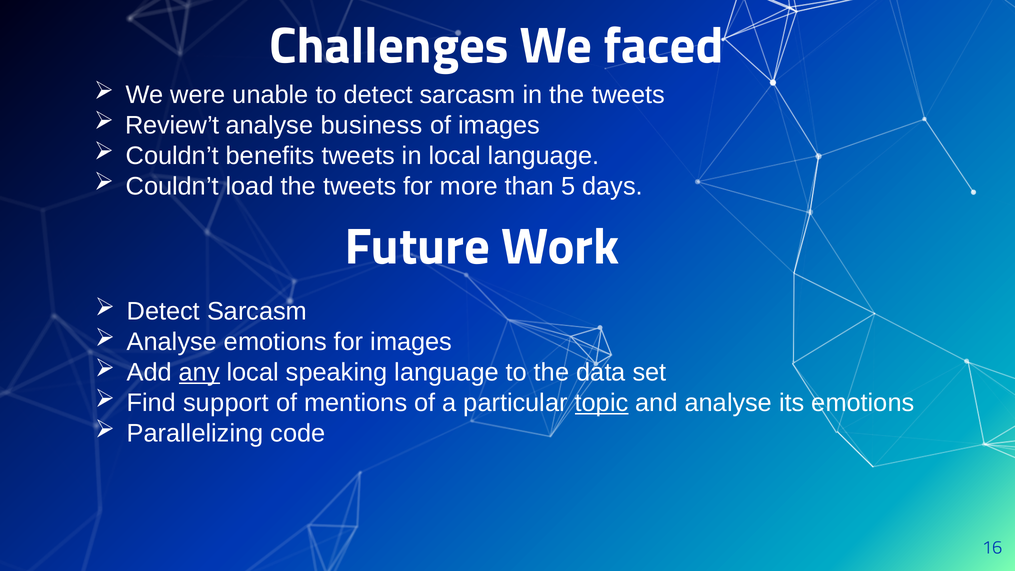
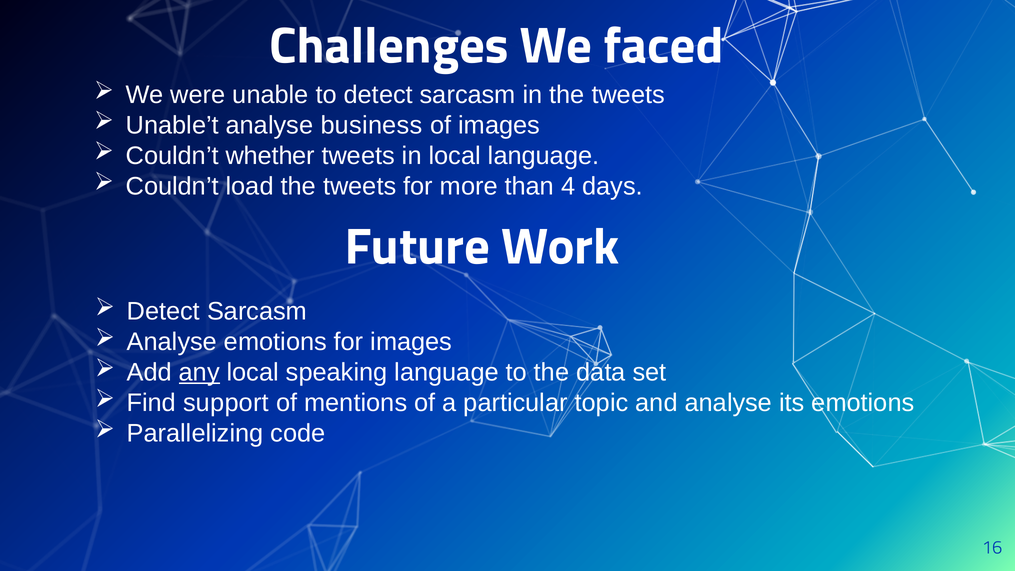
Review’t: Review’t -> Unable’t
benefits: benefits -> whether
5: 5 -> 4
topic underline: present -> none
